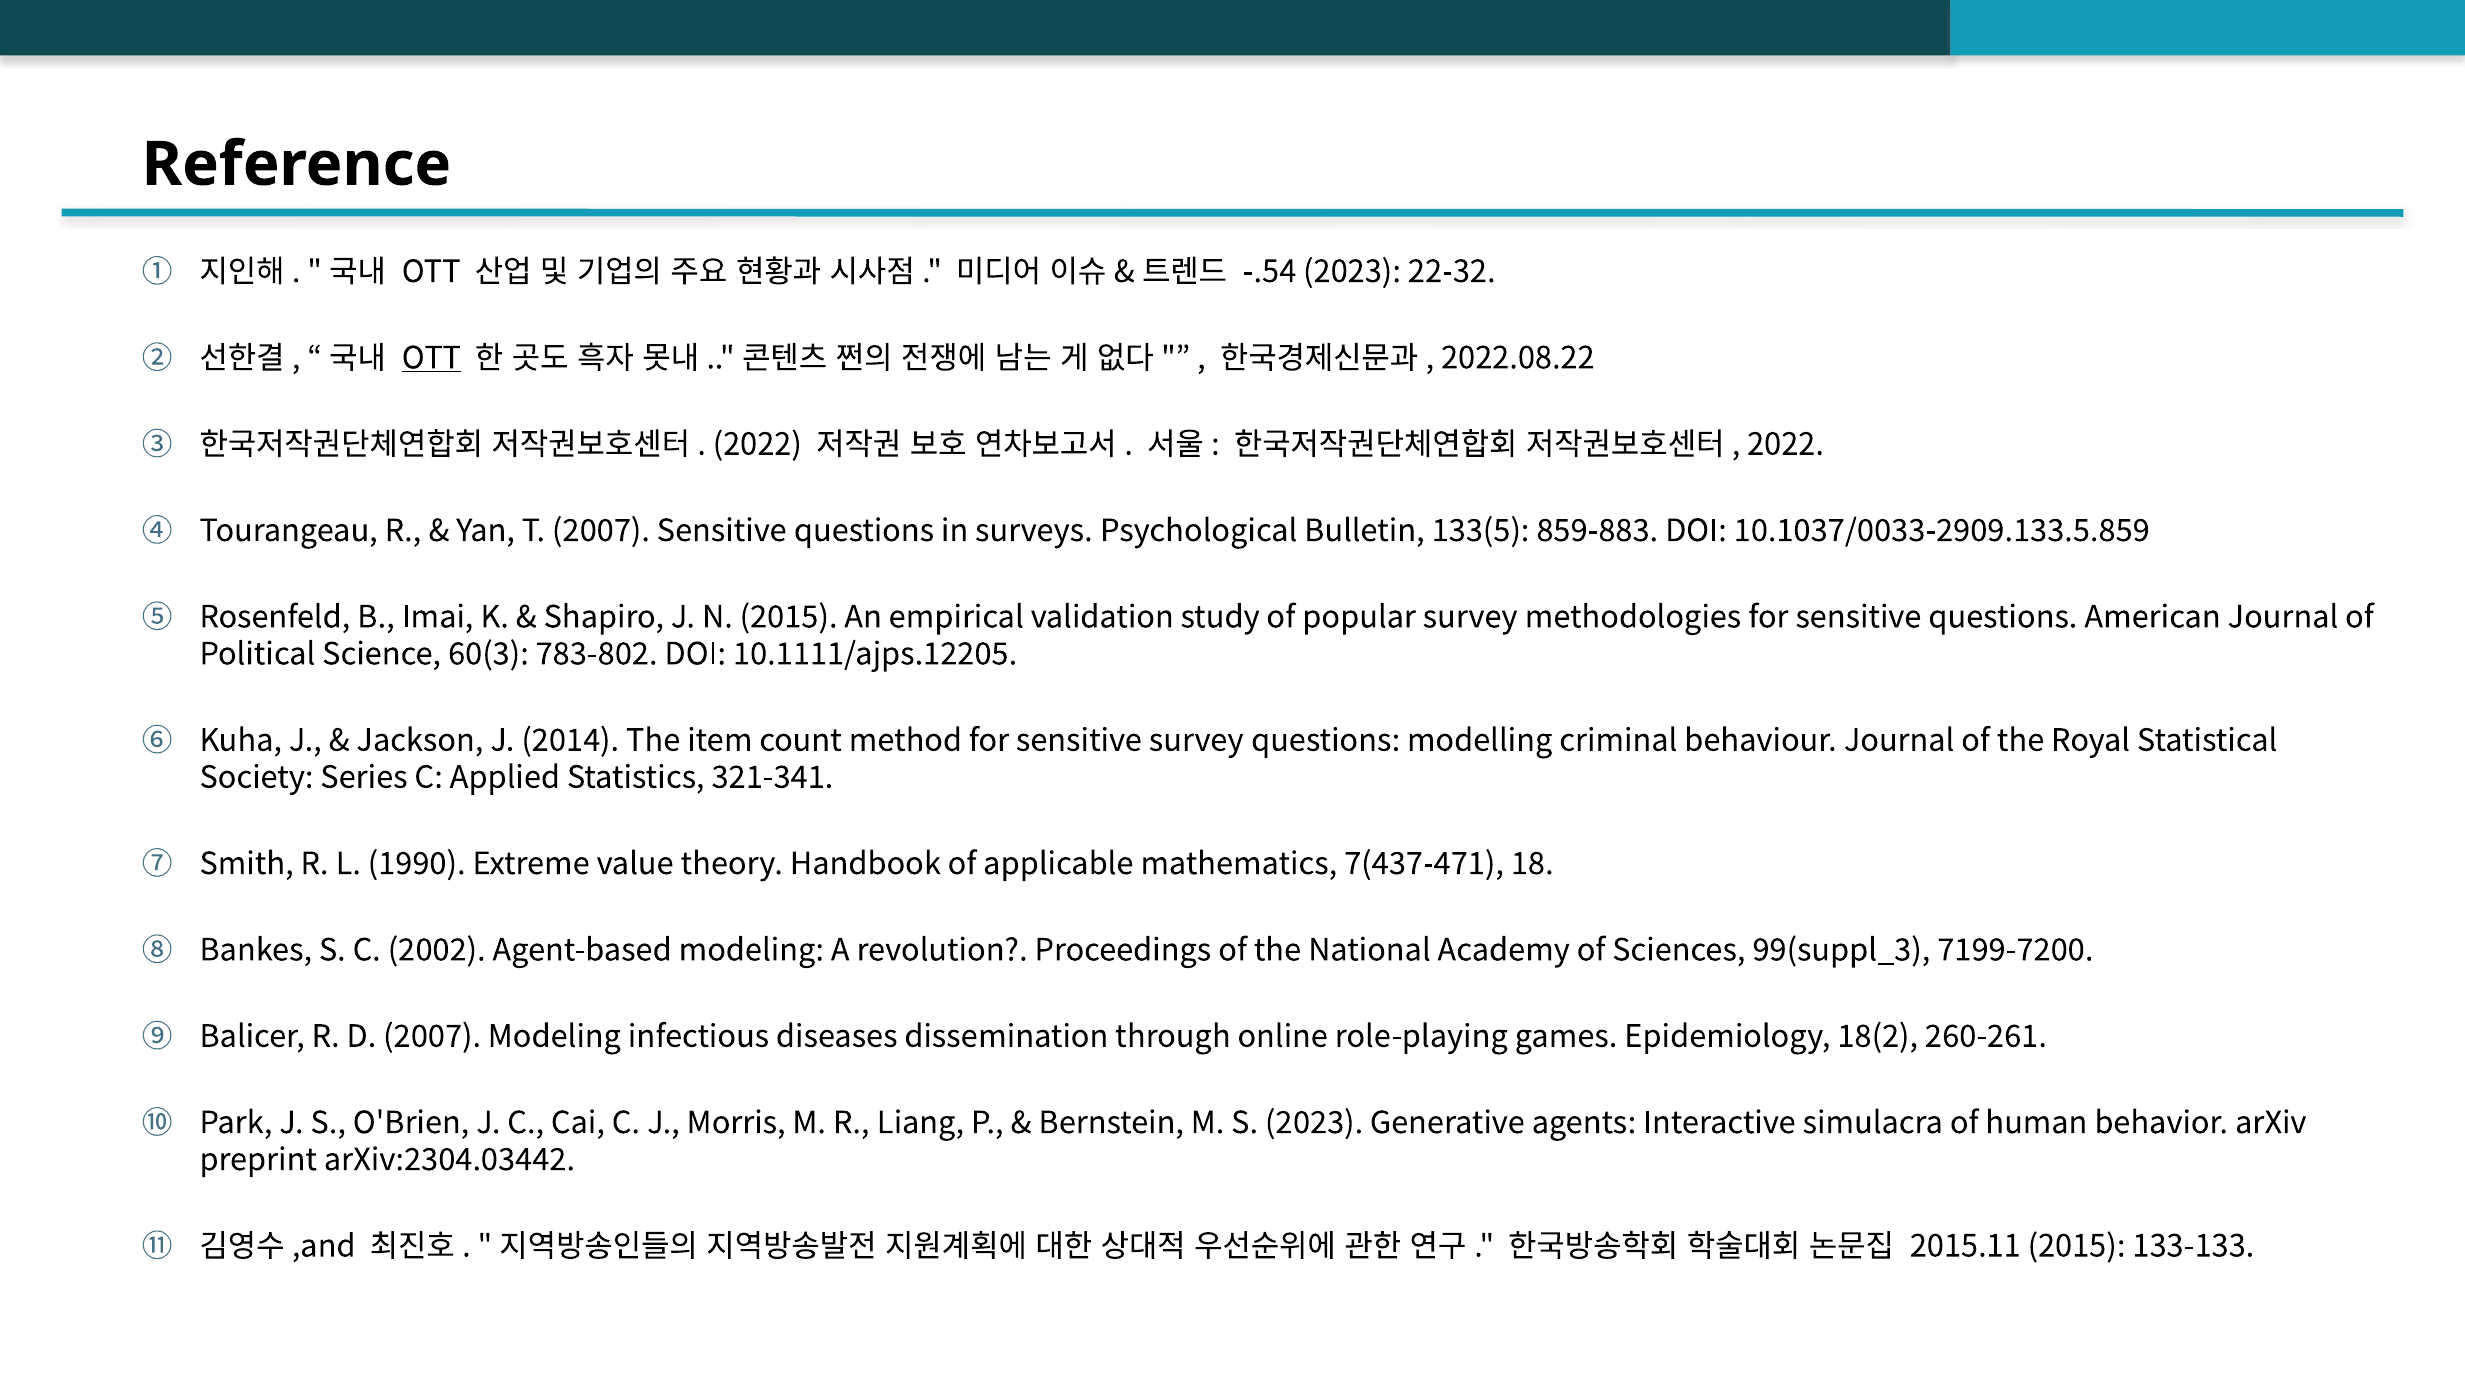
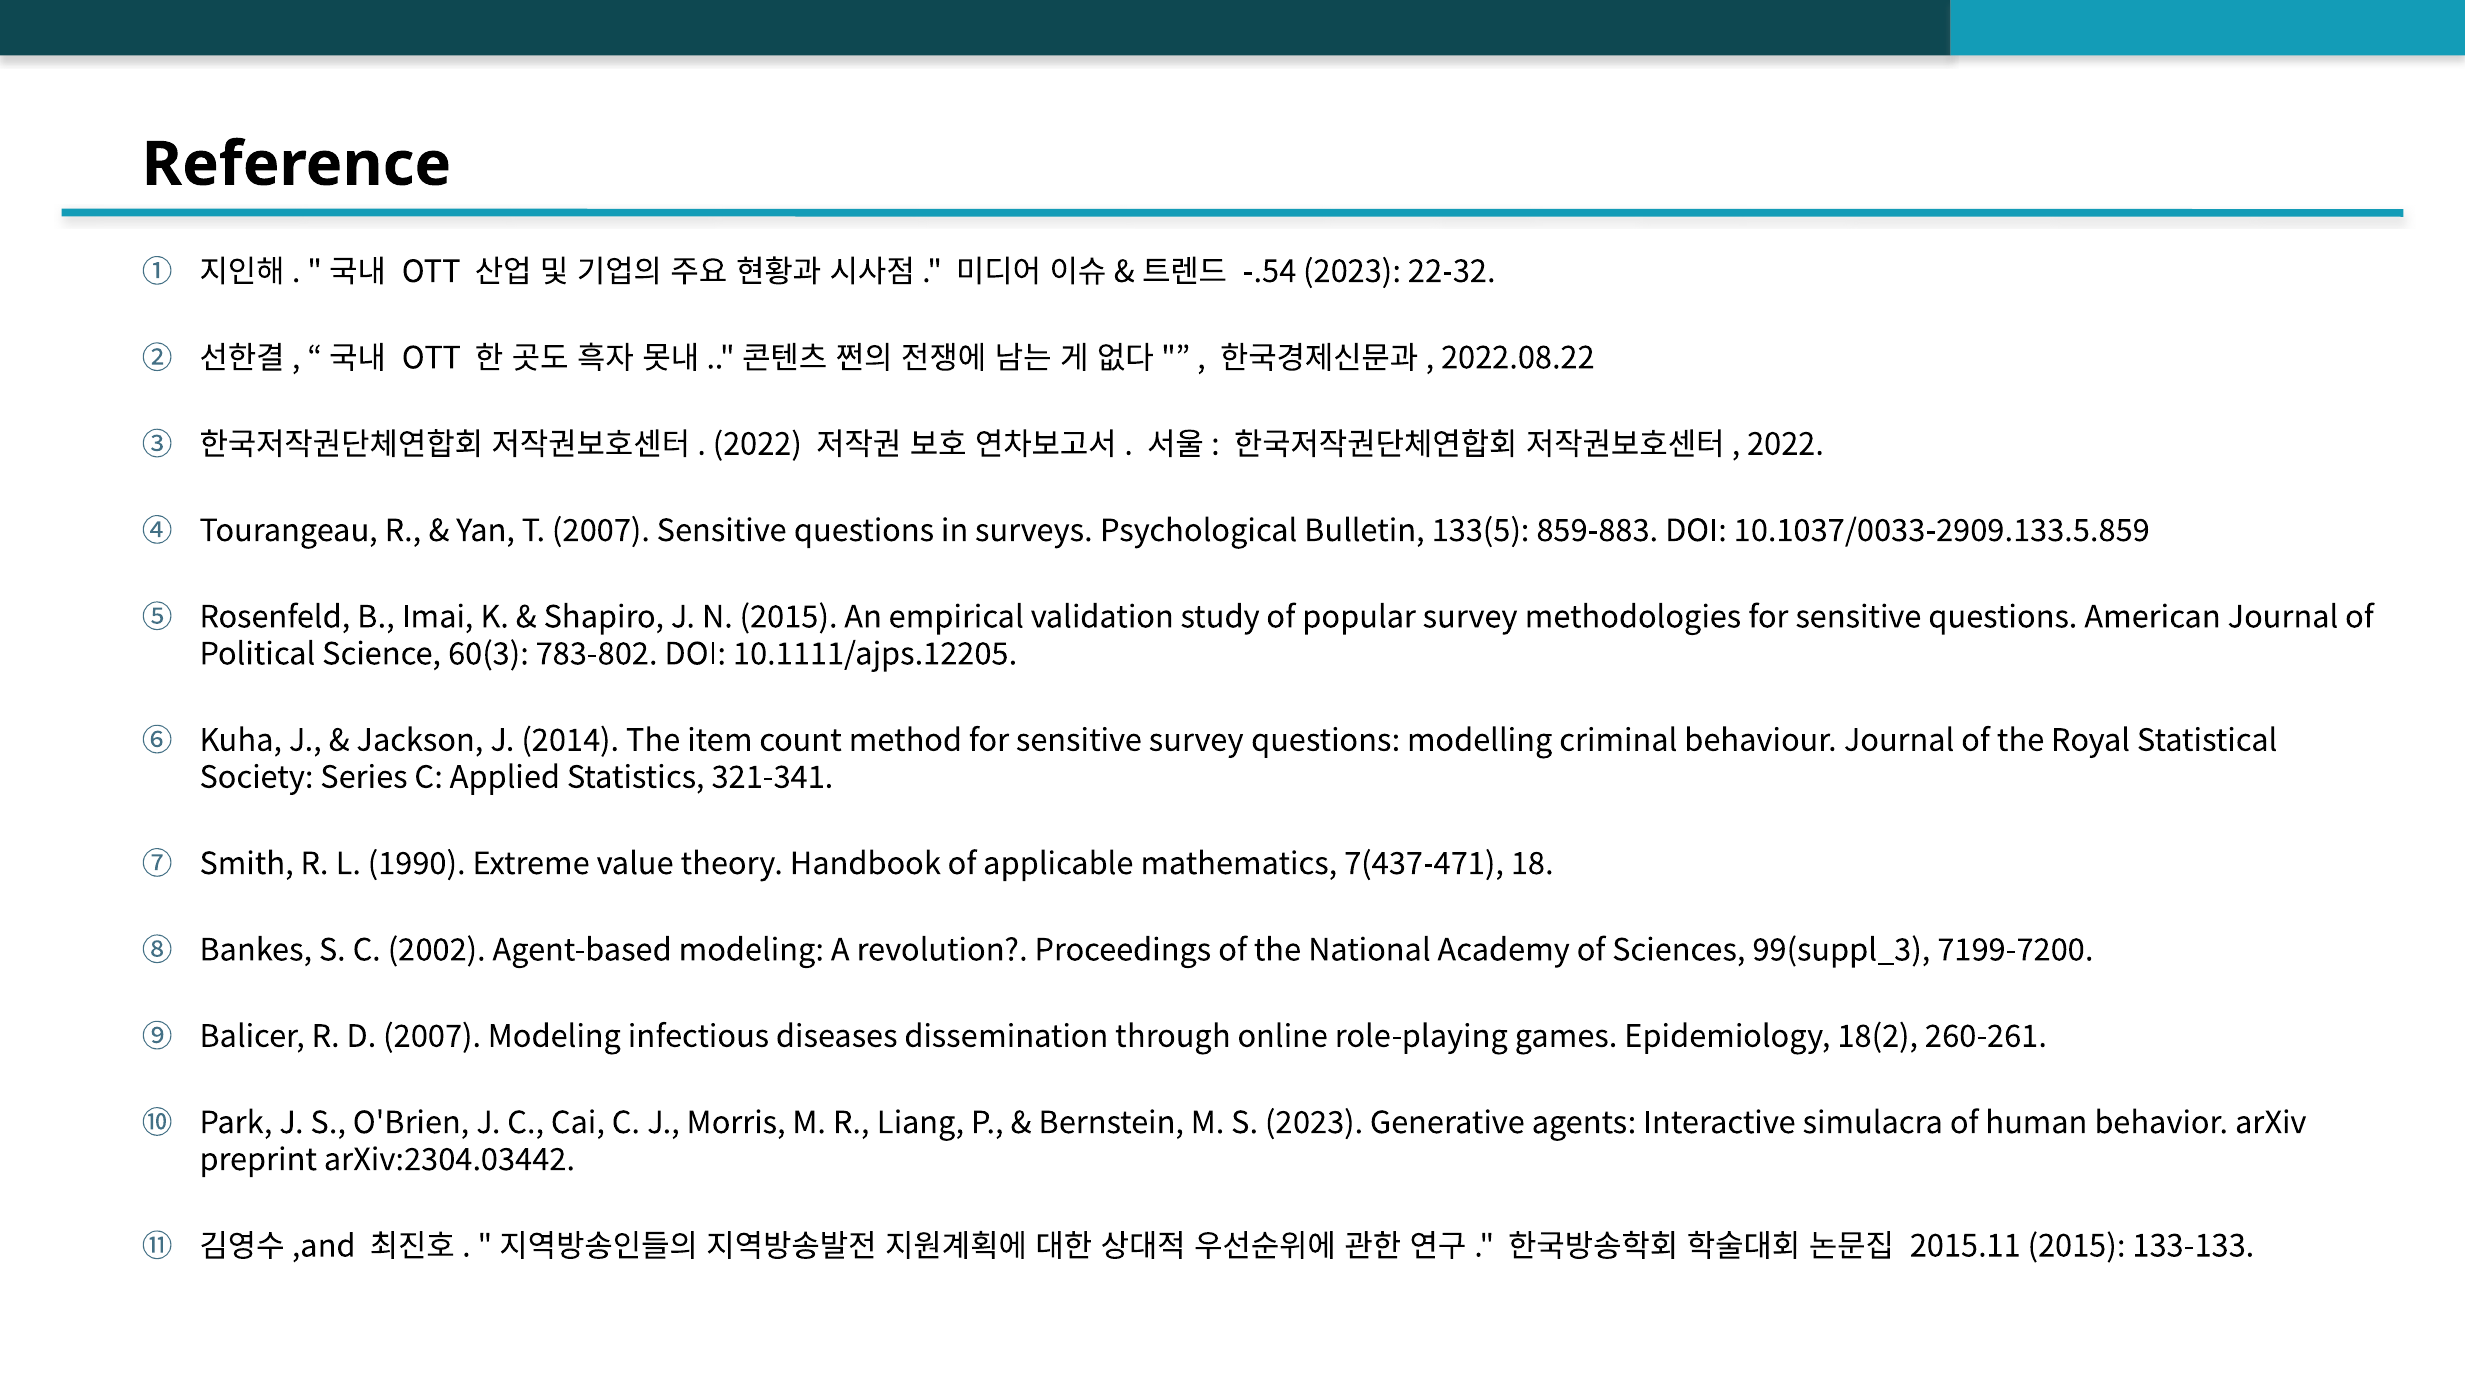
OTT at (431, 358) underline: present -> none
